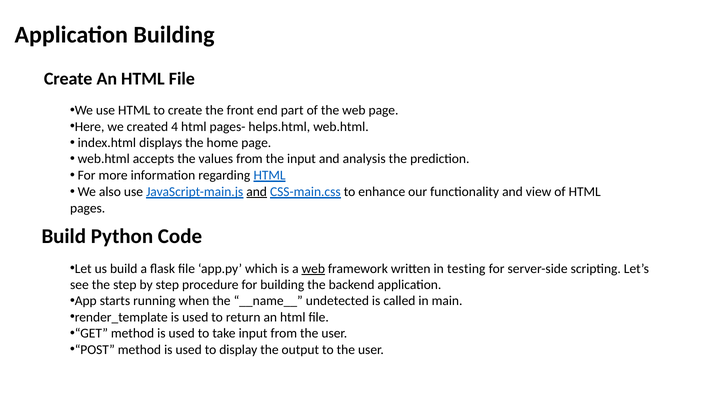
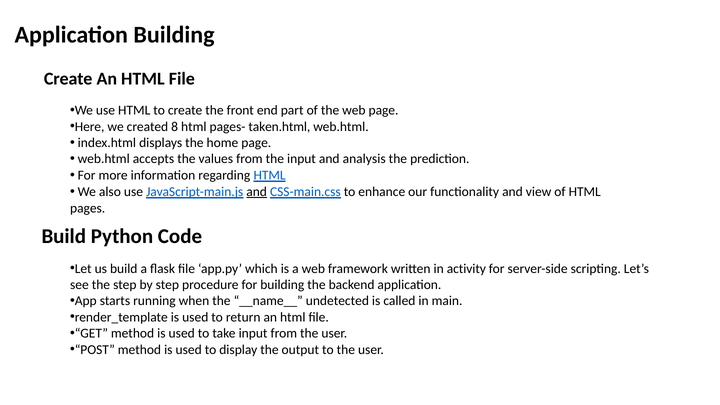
4: 4 -> 8
helps.html: helps.html -> taken.html
web at (313, 269) underline: present -> none
testing: testing -> activity
